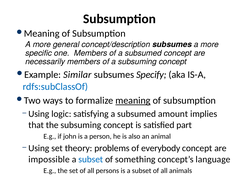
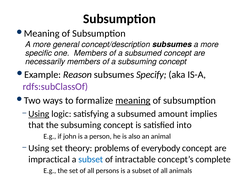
Similar: Similar -> Reason
rdfs:subClassOf colour: blue -> purple
Using at (39, 114) underline: none -> present
part: part -> into
impossible: impossible -> impractical
something: something -> intractable
language: language -> complete
